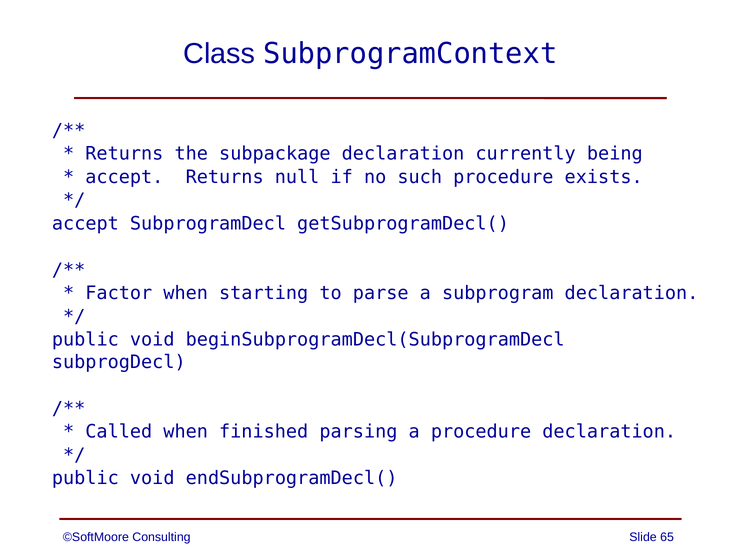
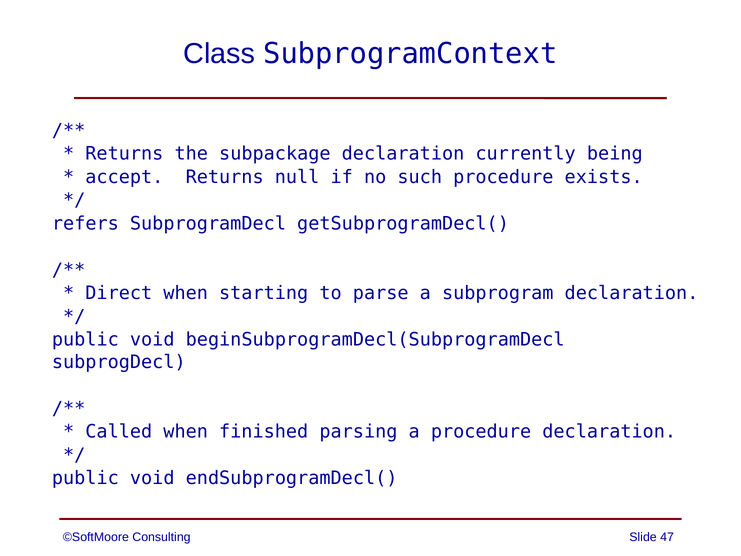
accept at (85, 223): accept -> refers
Factor: Factor -> Direct
65: 65 -> 47
